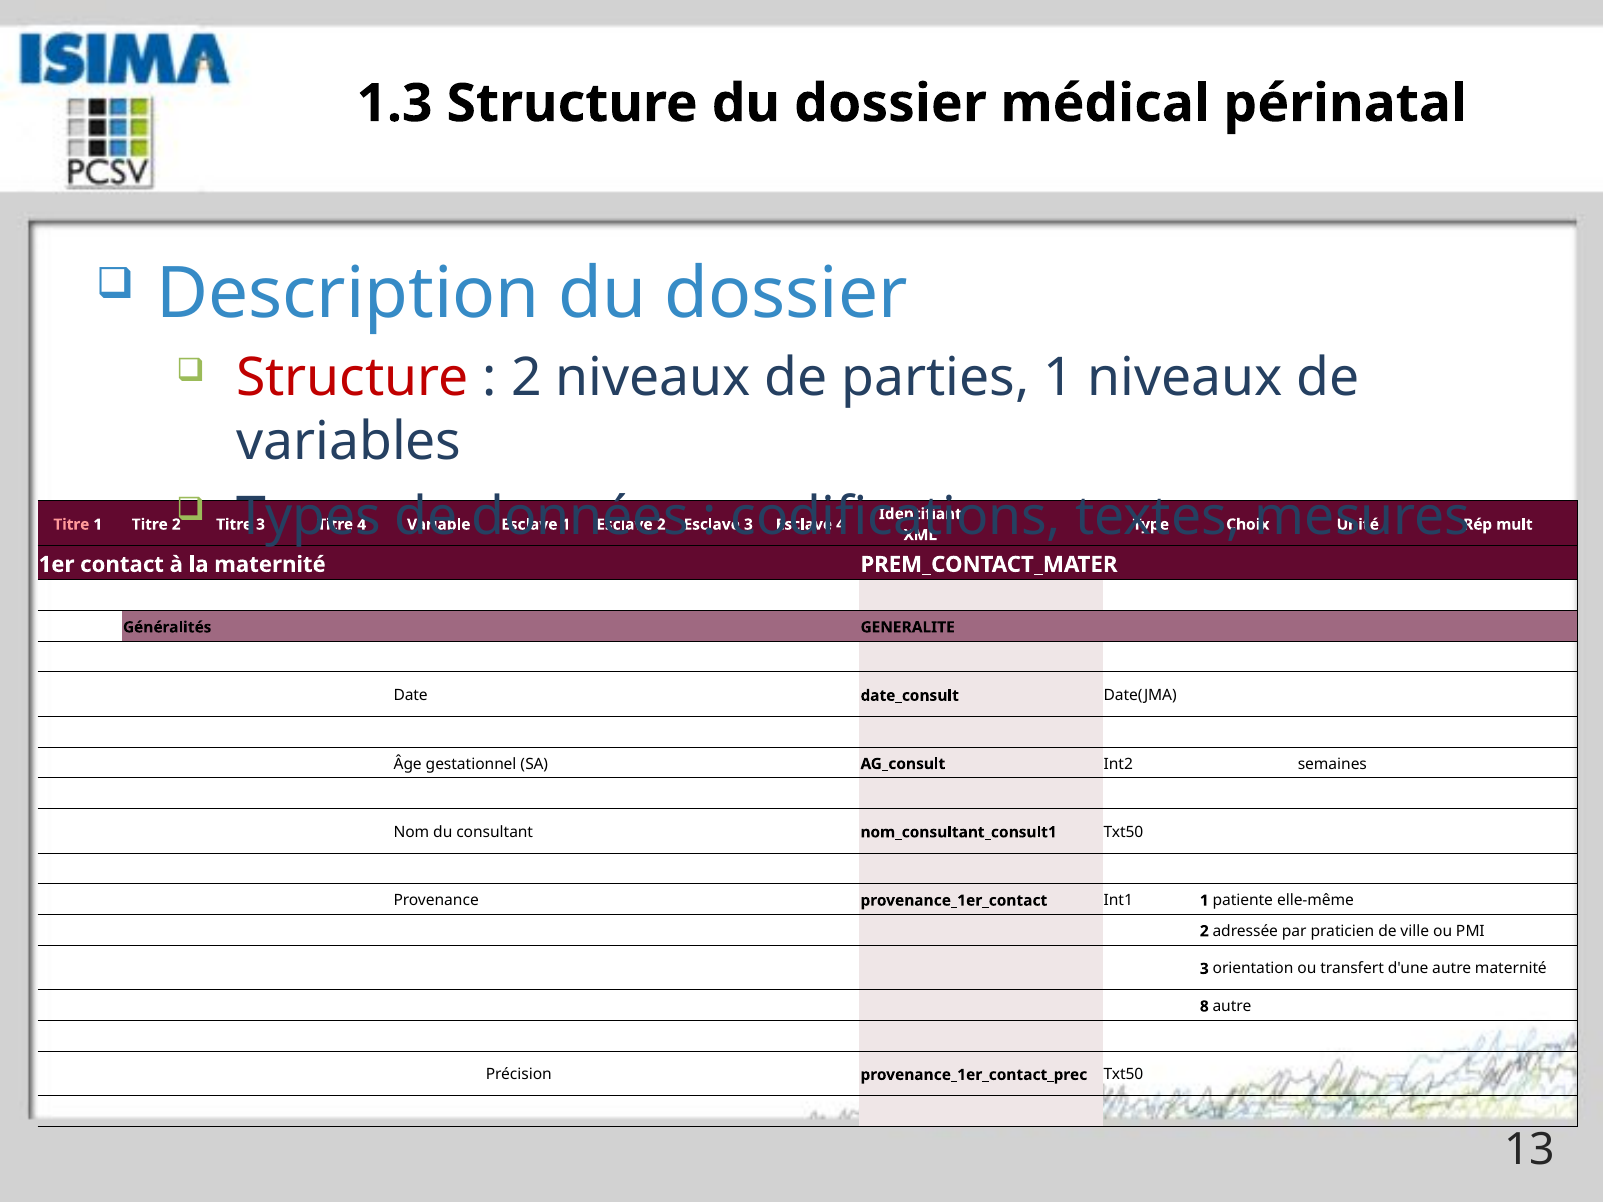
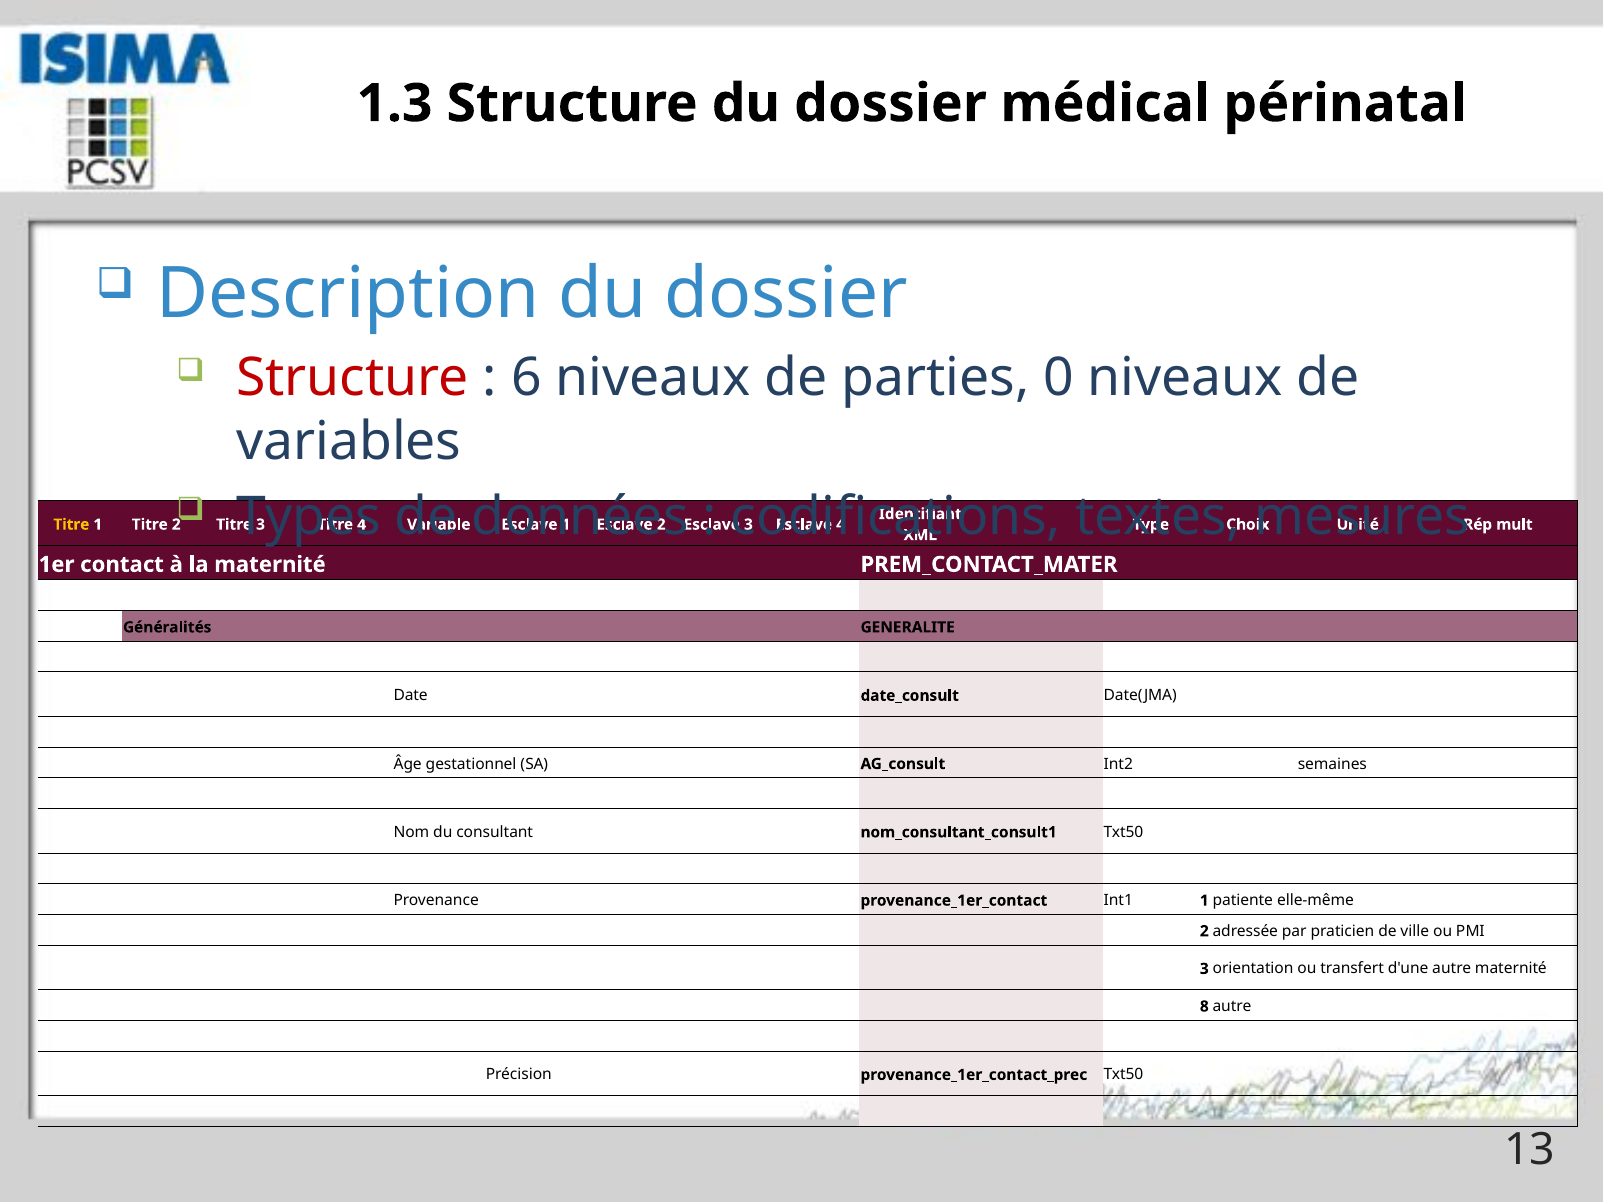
2 at (526, 378): 2 -> 6
parties 1: 1 -> 0
Titre at (71, 525) colour: pink -> yellow
